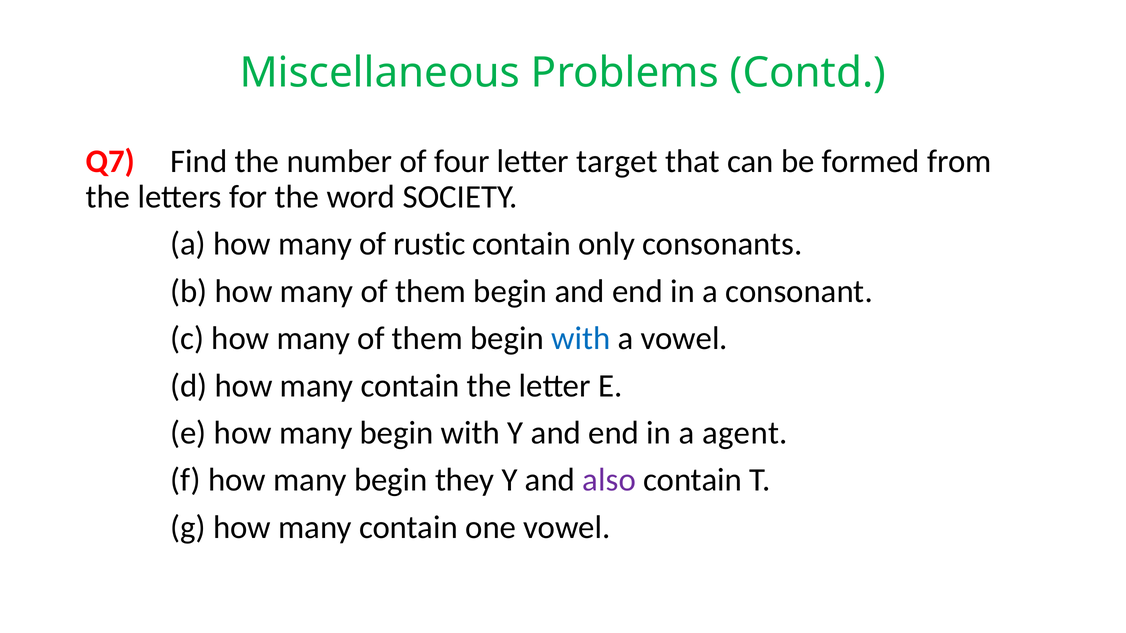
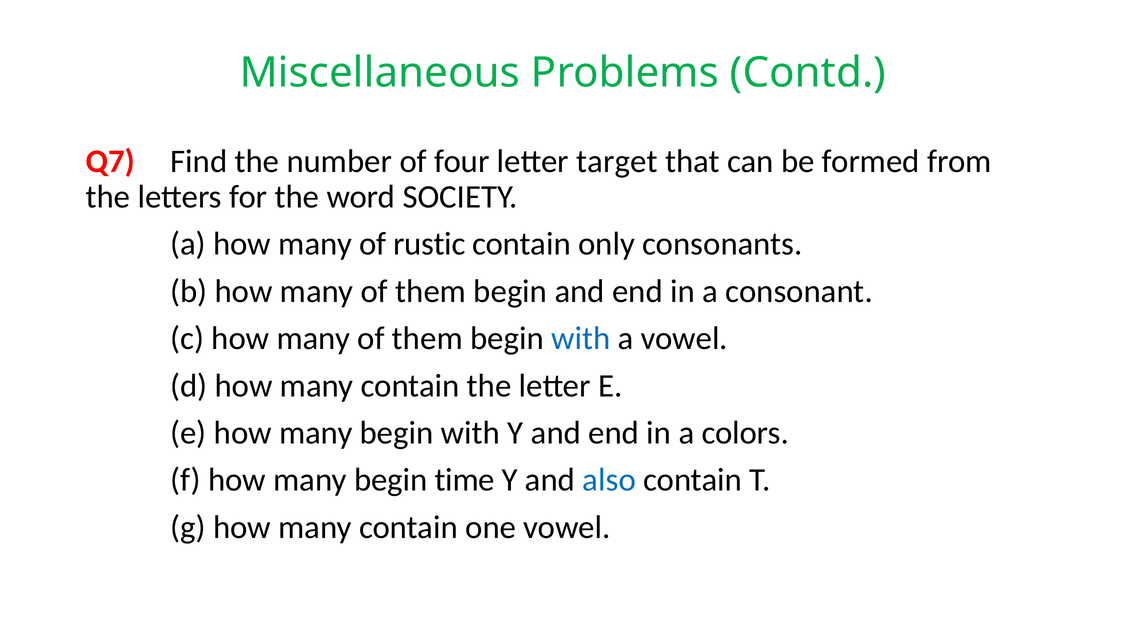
agent: agent -> colors
they: they -> time
also colour: purple -> blue
